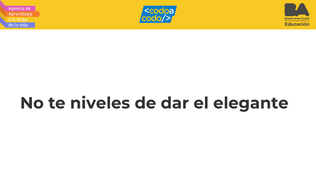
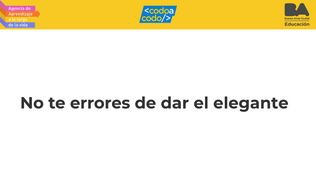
niveles: niveles -> errores
